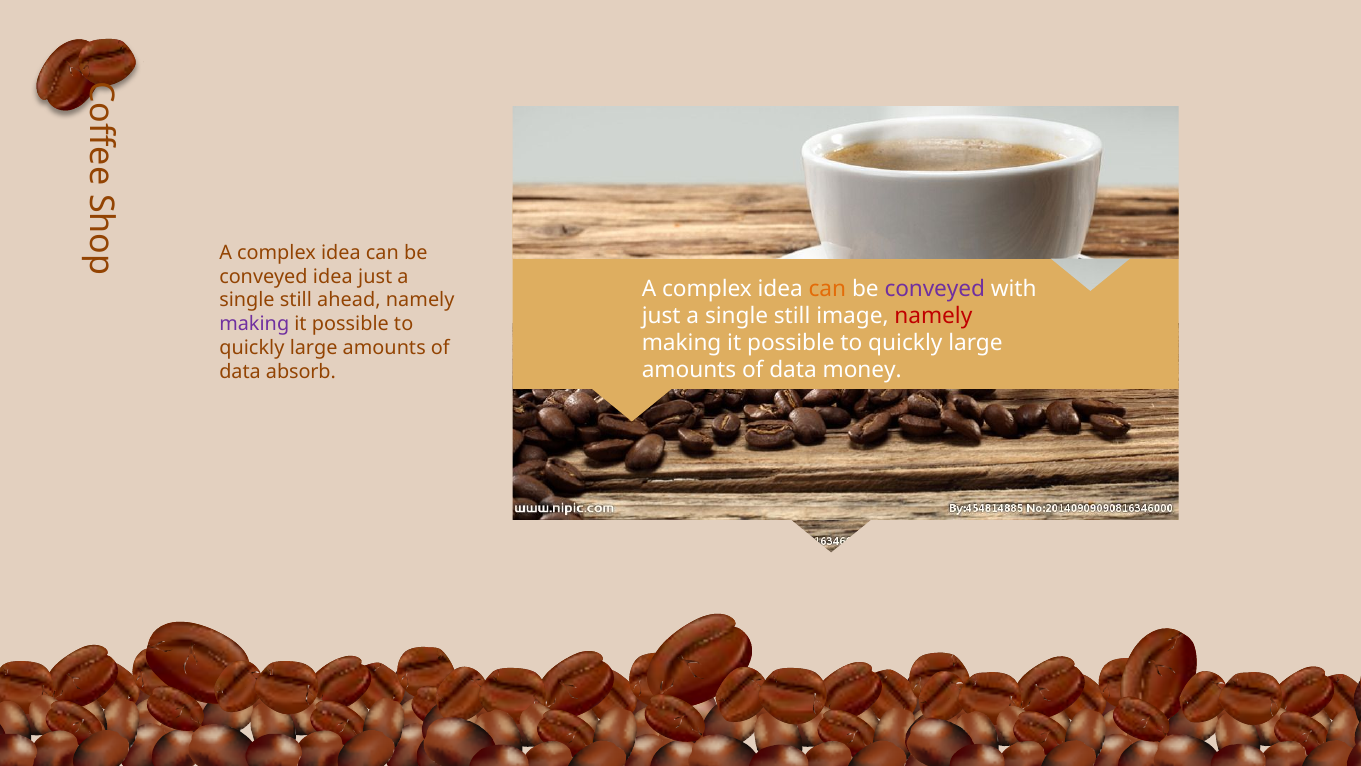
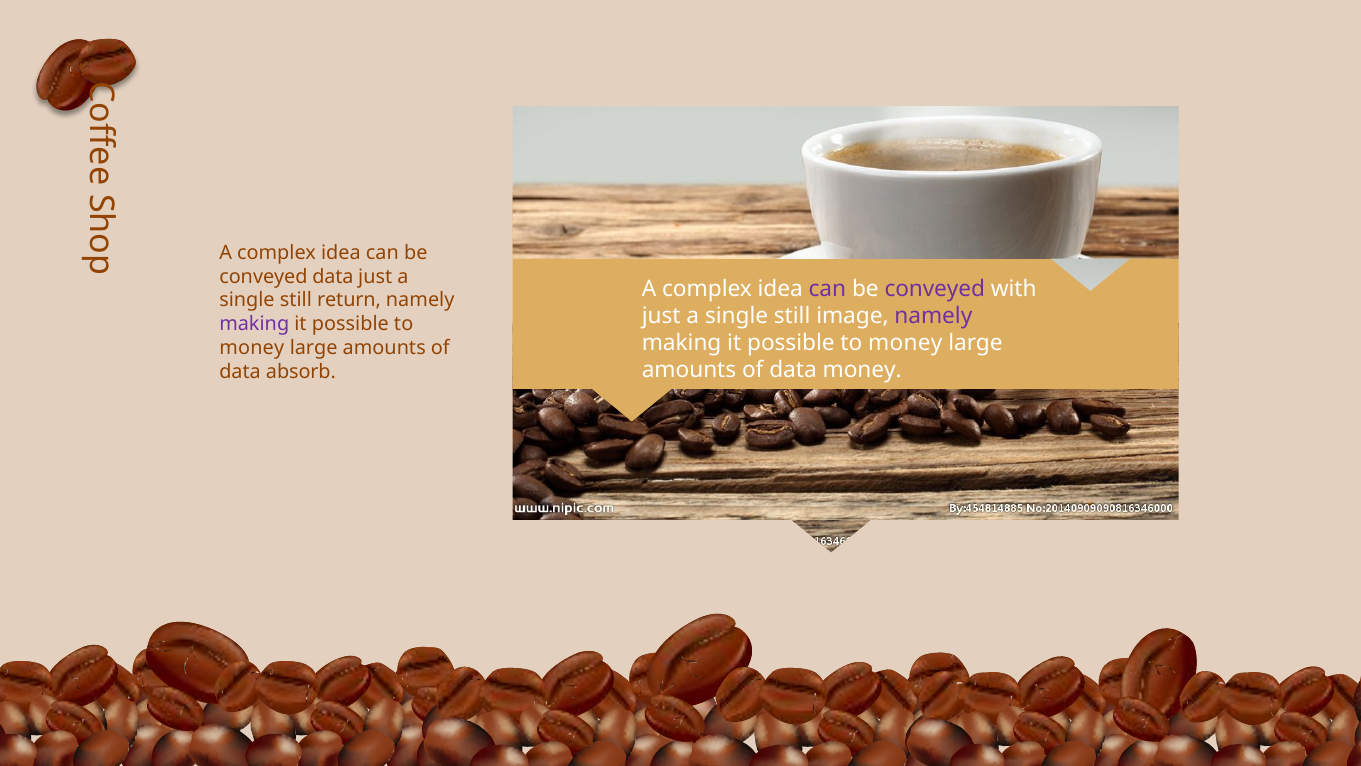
conveyed idea: idea -> data
can at (827, 289) colour: orange -> purple
ahead: ahead -> return
namely at (933, 316) colour: red -> purple
quickly at (905, 343): quickly -> money
quickly at (252, 348): quickly -> money
